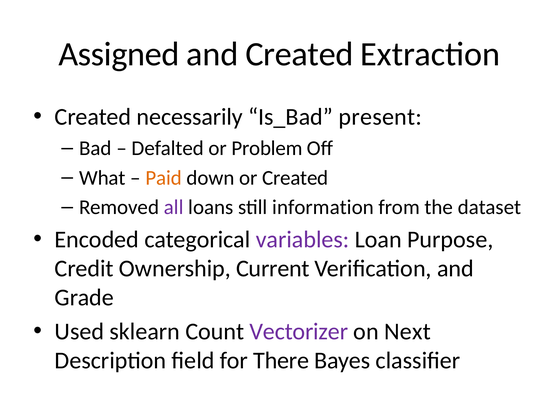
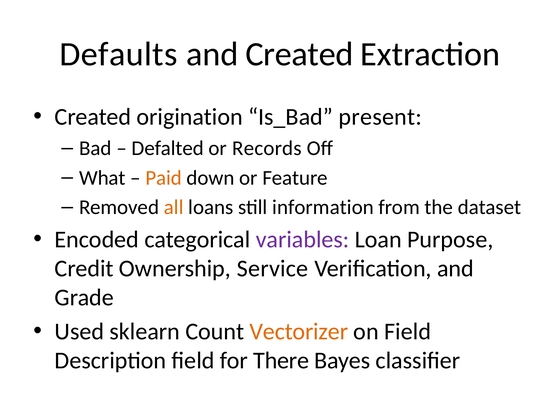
Assigned: Assigned -> Defaults
necessarily: necessarily -> origination
Problem: Problem -> Records
or Created: Created -> Feature
all colour: purple -> orange
Current: Current -> Service
Vectorizer colour: purple -> orange
on Next: Next -> Field
